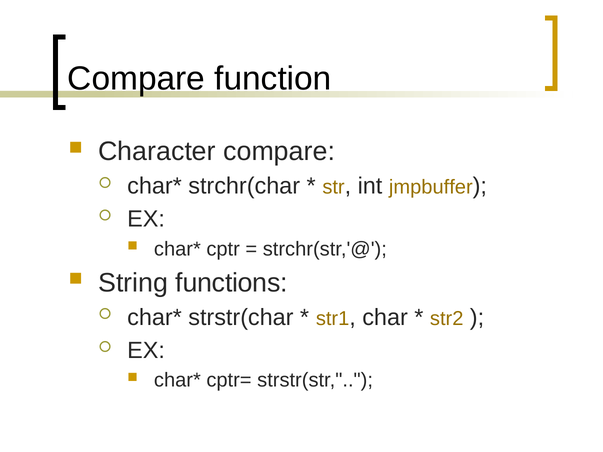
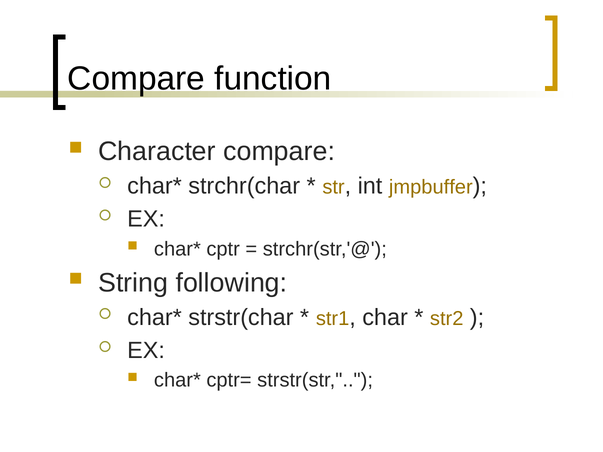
functions: functions -> following
